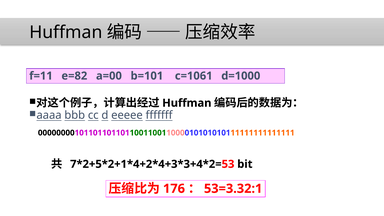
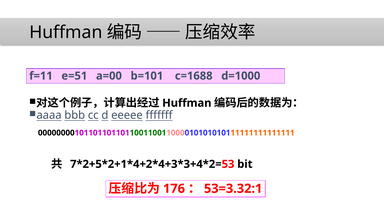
e=82: e=82 -> e=51
c=1061: c=1061 -> c=1688
